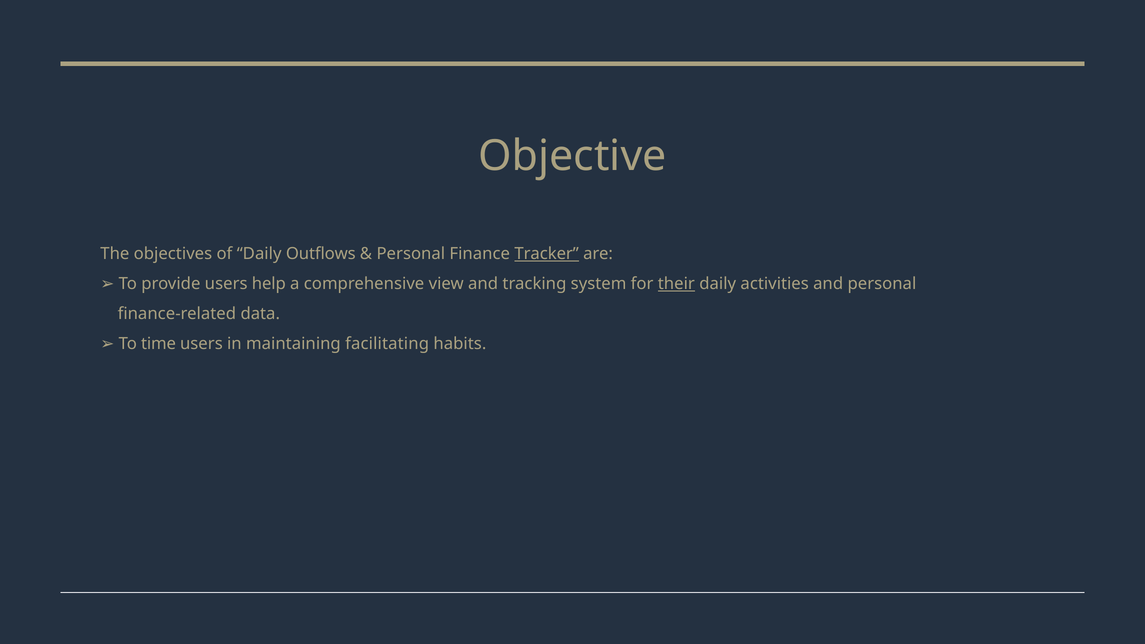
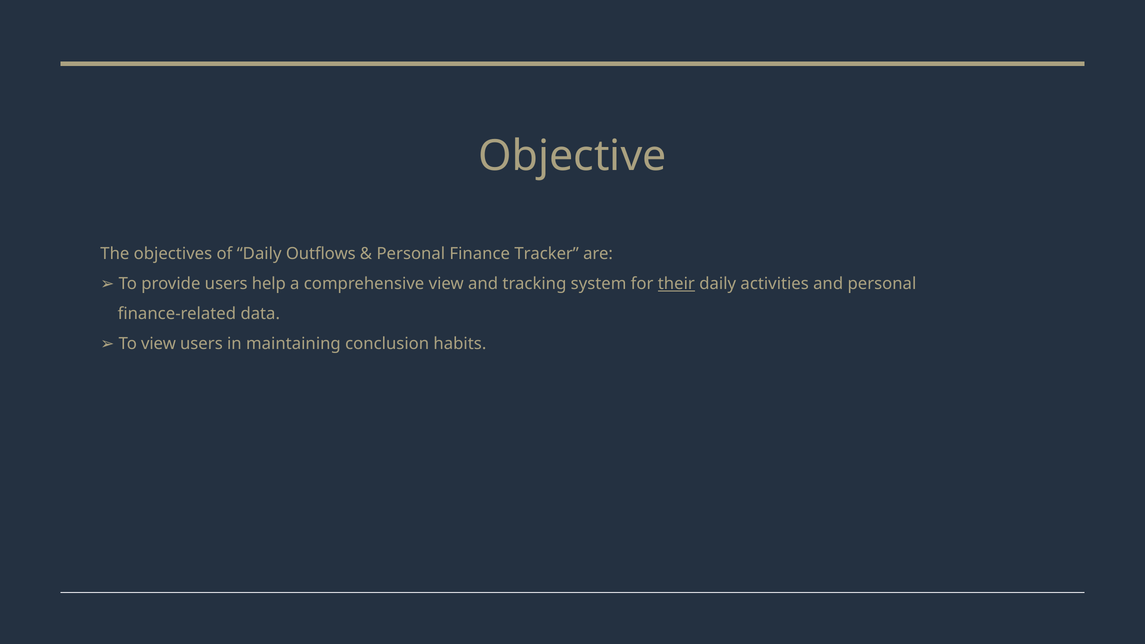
Tracker underline: present -> none
To time: time -> view
facilitating: facilitating -> conclusion
